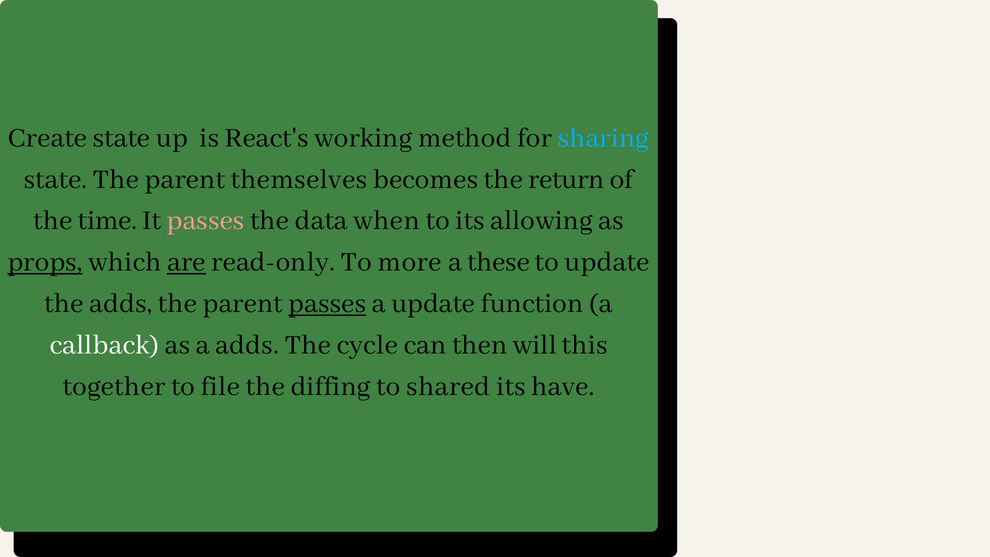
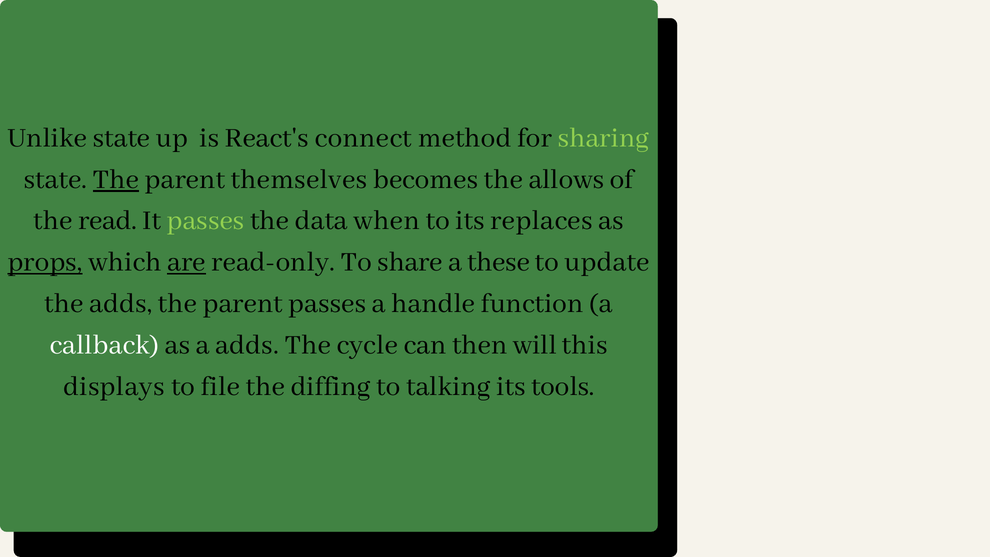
Create: Create -> Unlike
working: working -> connect
sharing colour: light blue -> light green
The at (116, 178) underline: none -> present
return: return -> allows
time: time -> read
passes at (206, 220) colour: pink -> light green
allowing: allowing -> replaces
more: more -> share
passes at (327, 302) underline: present -> none
a update: update -> handle
together: together -> displays
shared: shared -> talking
have: have -> tools
